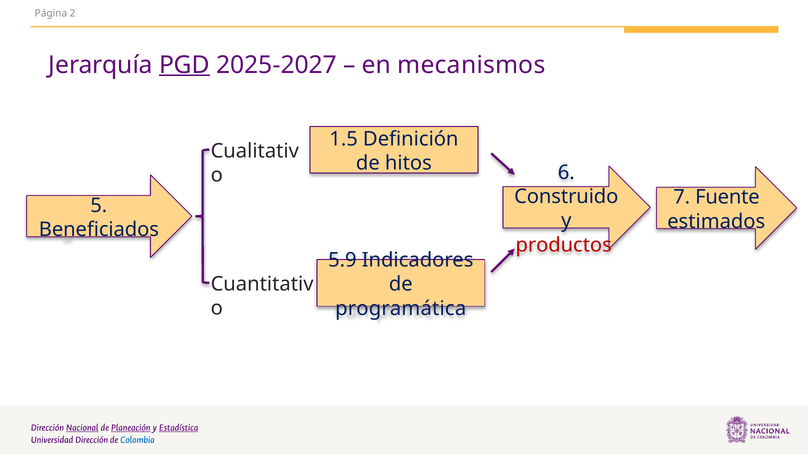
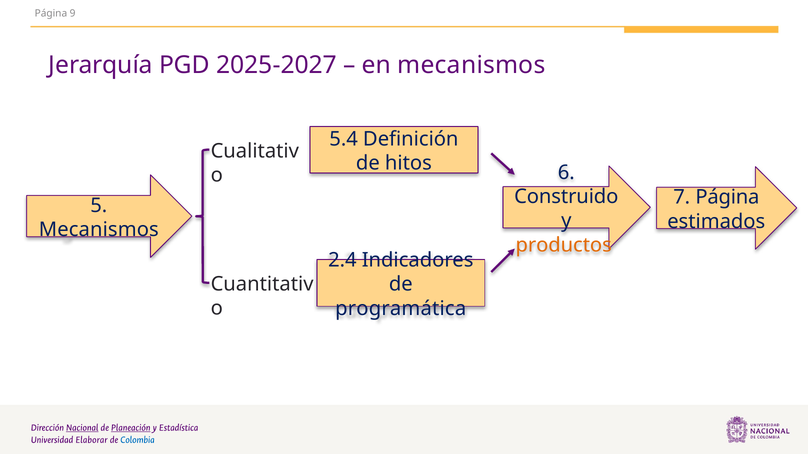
2: 2 -> 9
PGD underline: present -> none
1.5: 1.5 -> 5.4
7 Fuente: Fuente -> Página
Beneficiados at (99, 230): Beneficiados -> Mecanismos
productos colour: red -> orange
5.9: 5.9 -> 2.4
Estadística underline: present -> none
Universidad Dirección: Dirección -> Elaborar
